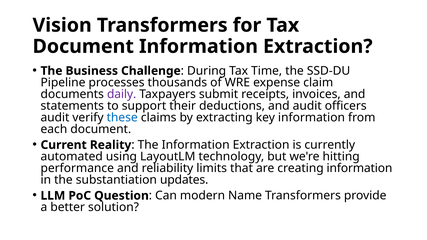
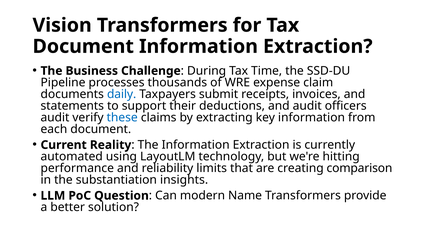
daily colour: purple -> blue
creating information: information -> comparison
updates: updates -> insights
